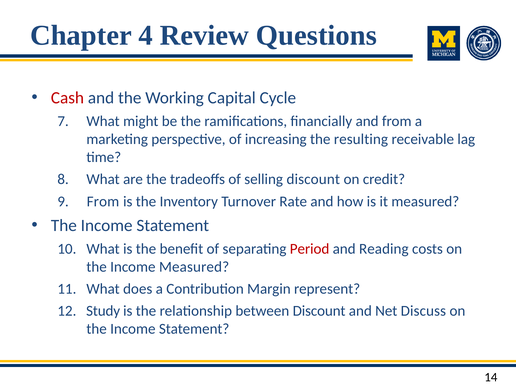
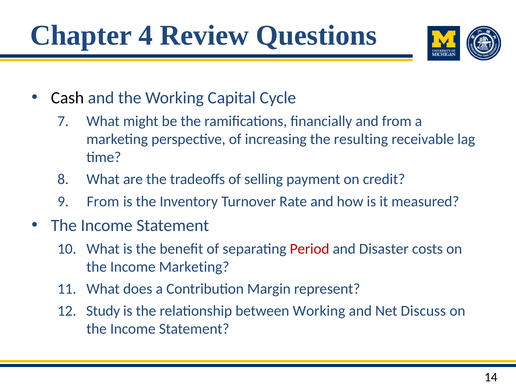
Cash colour: red -> black
selling discount: discount -> payment
Reading: Reading -> Disaster
Income Measured: Measured -> Marketing
between Discount: Discount -> Working
